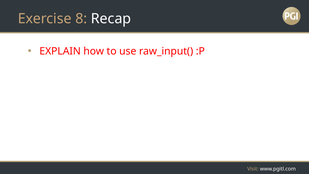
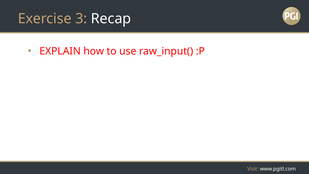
8: 8 -> 3
